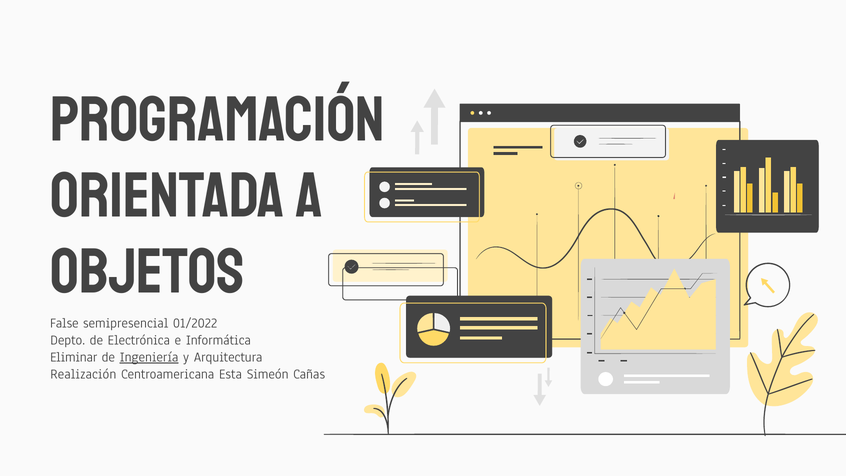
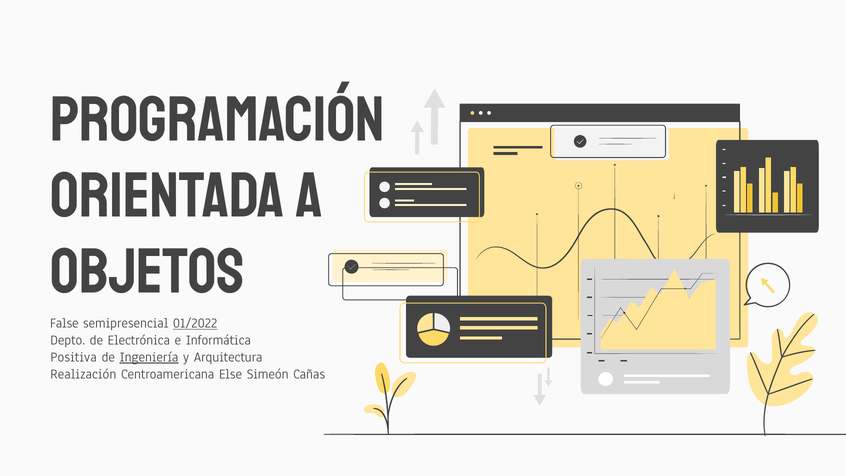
01/2022 underline: none -> present
Eliminar: Eliminar -> Positiva
Esta: Esta -> Else
